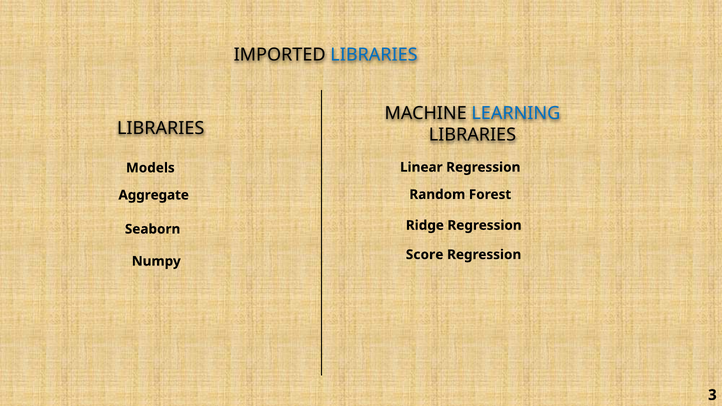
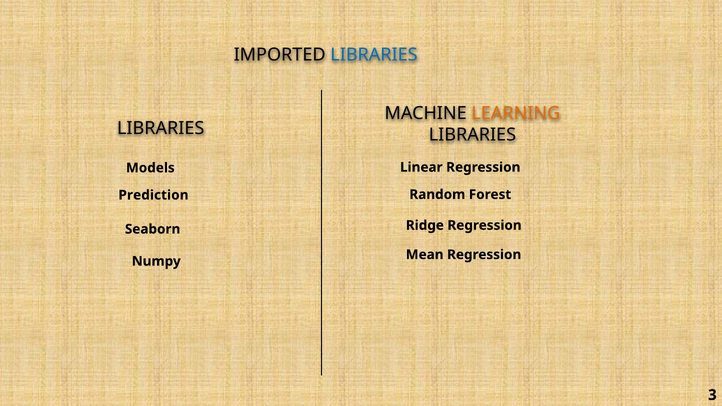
LEARNING colour: blue -> orange
Aggregate​: Aggregate​ -> Prediction​
Score: Score -> Mean
